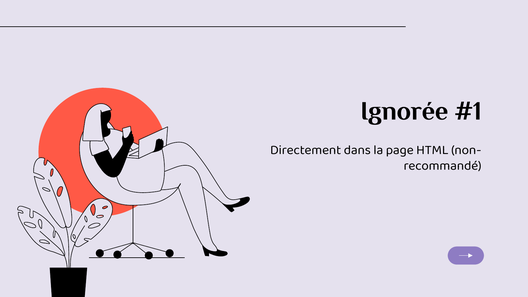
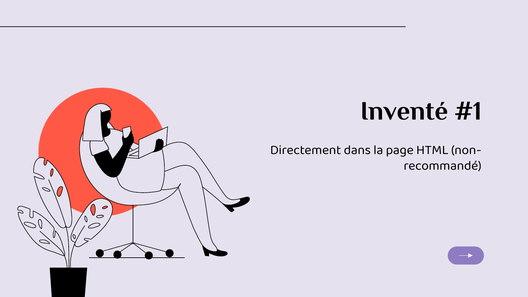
Ignorée: Ignorée -> Inventé
